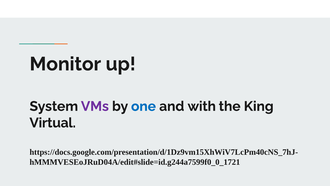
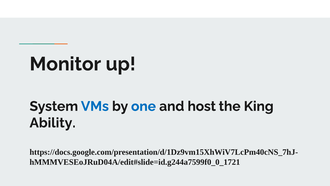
VMs colour: purple -> blue
with: with -> host
Virtual: Virtual -> Ability
